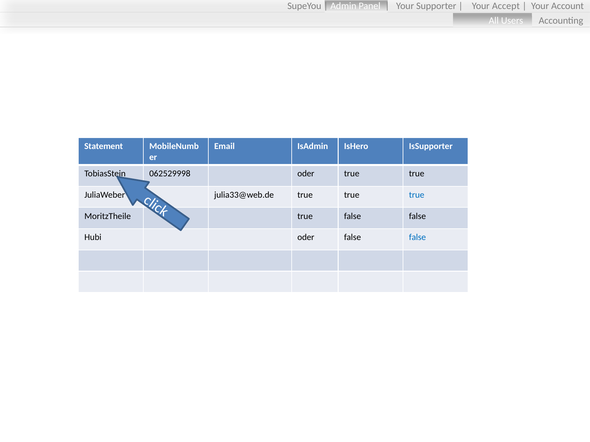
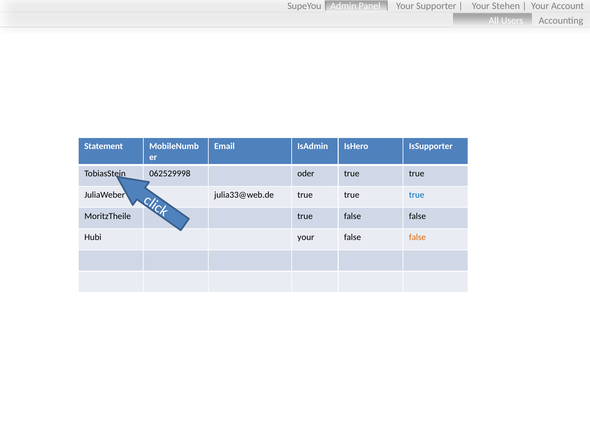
Accept: Accept -> Stehen
Hubi oder: oder -> your
false at (417, 238) colour: blue -> orange
